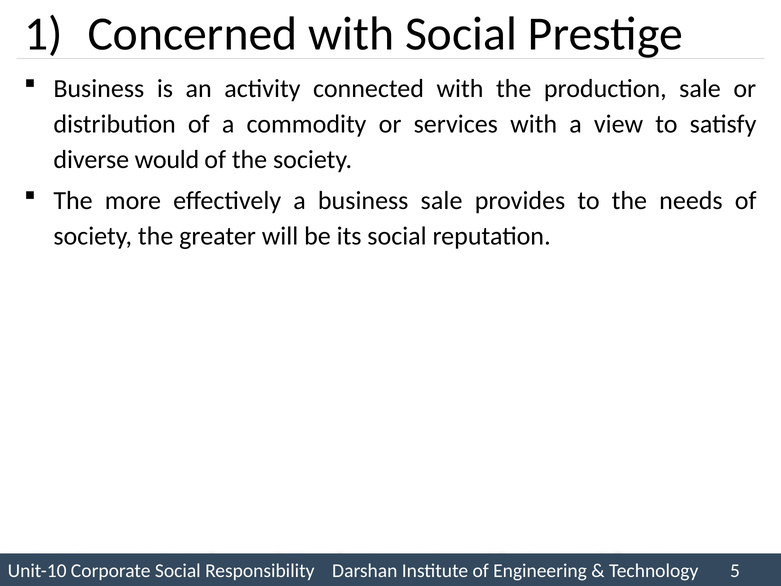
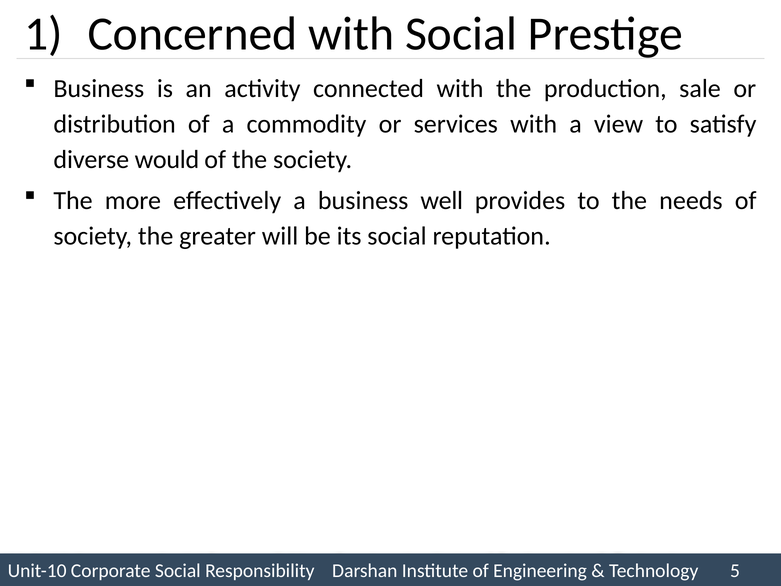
business sale: sale -> well
